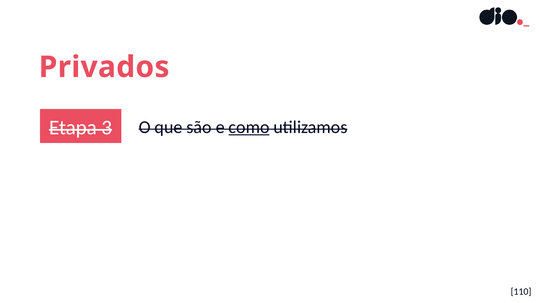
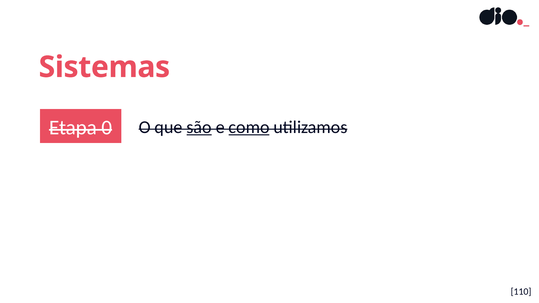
Privados: Privados -> Sistemas
3: 3 -> 0
são underline: none -> present
